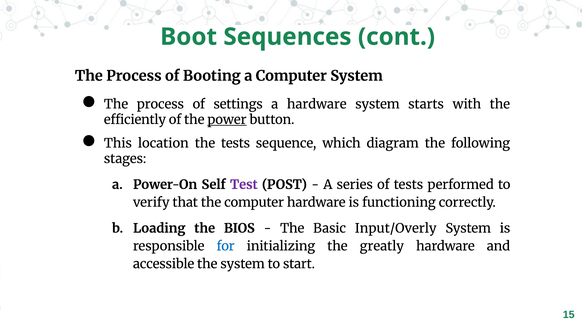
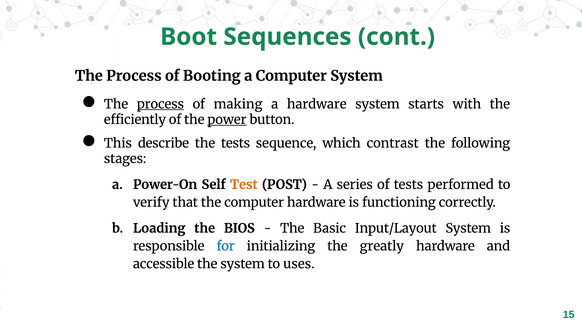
process at (160, 104) underline: none -> present
settings: settings -> making
location: location -> describe
diagram: diagram -> contrast
Test colour: purple -> orange
Input/Overly: Input/Overly -> Input/Layout
start: start -> uses
